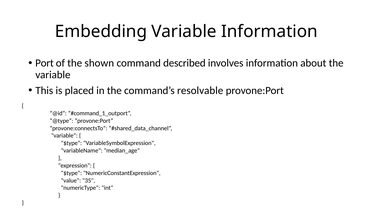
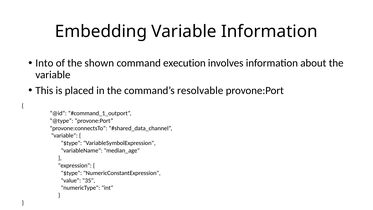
Port: Port -> Into
described: described -> execution
